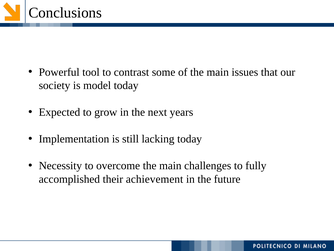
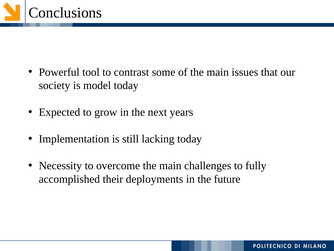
achievement: achievement -> deployments
